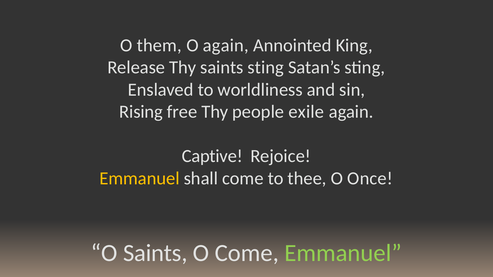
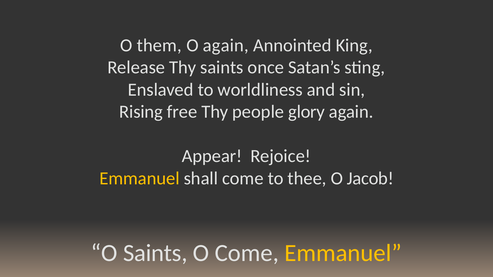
saints sting: sting -> once
exile: exile -> glory
Captive: Captive -> Appear
Once: Once -> Jacob
Emmanuel at (343, 253) colour: light green -> yellow
